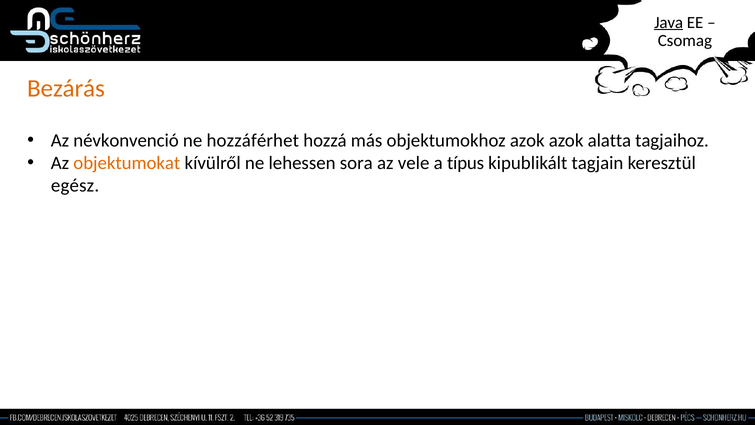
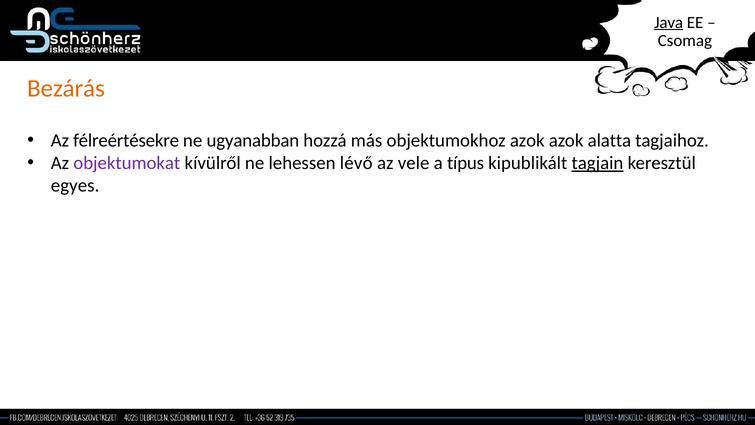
névkonvenció: névkonvenció -> félreértésekre
hozzáférhet: hozzáférhet -> ugyanabban
objektumokat colour: orange -> purple
sora: sora -> lévő
tagjain underline: none -> present
egész: egész -> egyes
